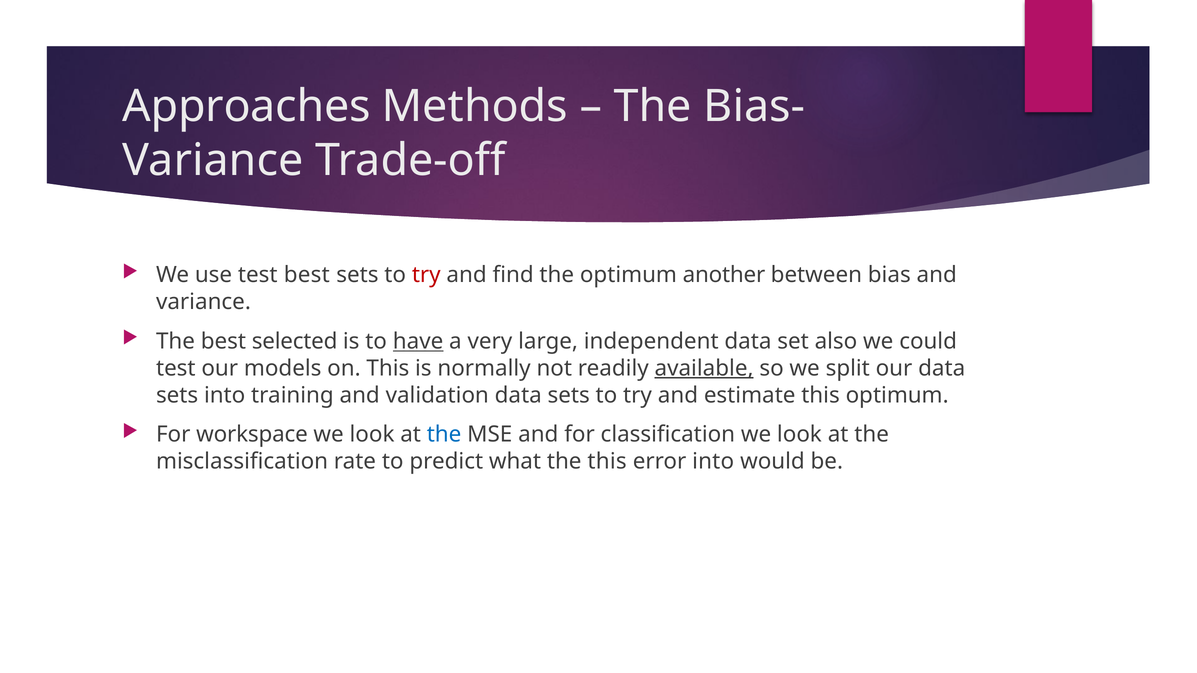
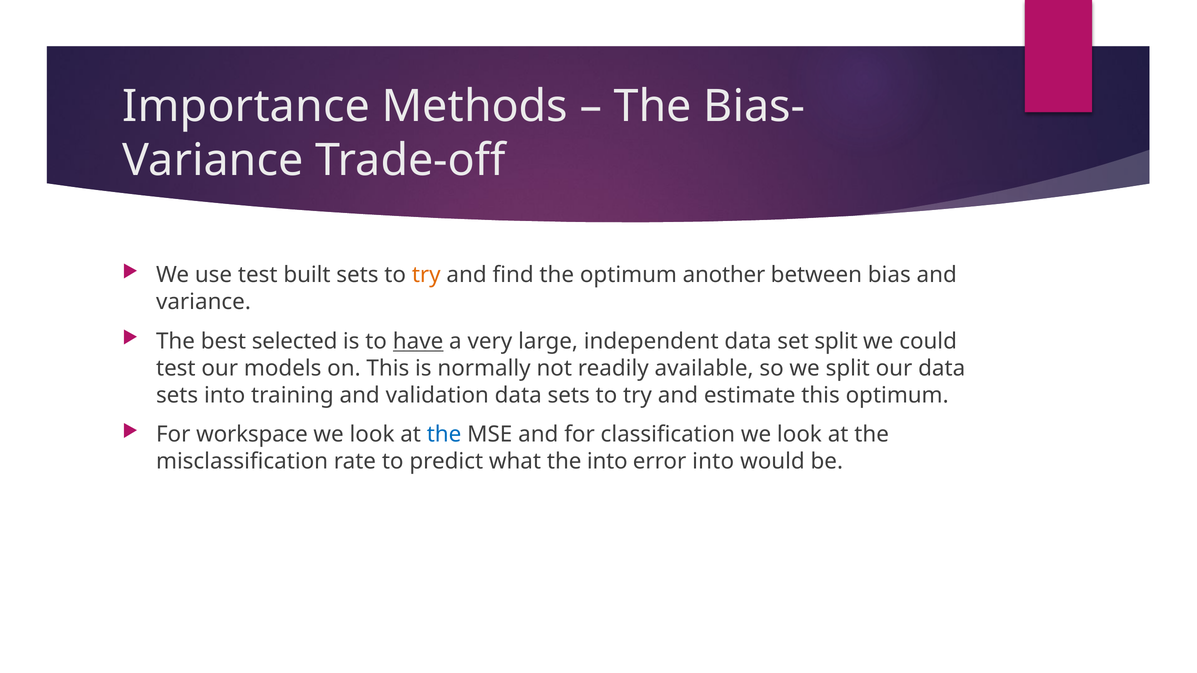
Approaches: Approaches -> Importance
test best: best -> built
try at (426, 275) colour: red -> orange
set also: also -> split
available underline: present -> none
the this: this -> into
